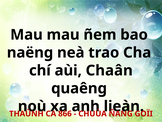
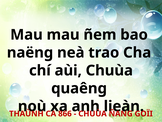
aùi Chaân: Chaân -> Chuùa
